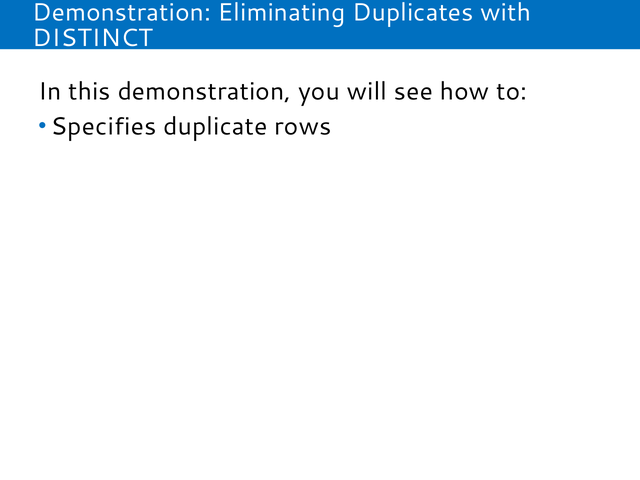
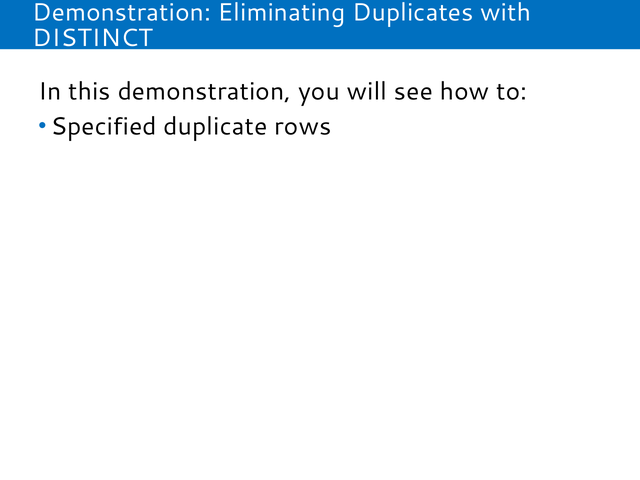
Specifies: Specifies -> Specified
